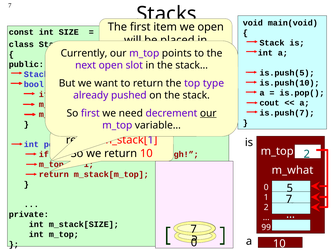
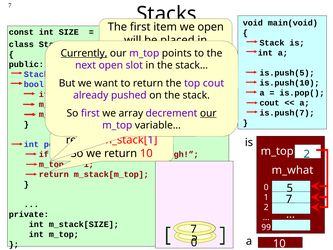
Currently underline: none -> present
top type: type -> cout
need: need -> array
